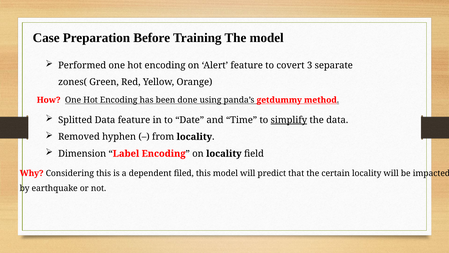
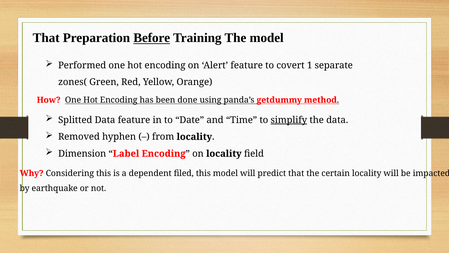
Case at (46, 38): Case -> That
Before underline: none -> present
3: 3 -> 1
